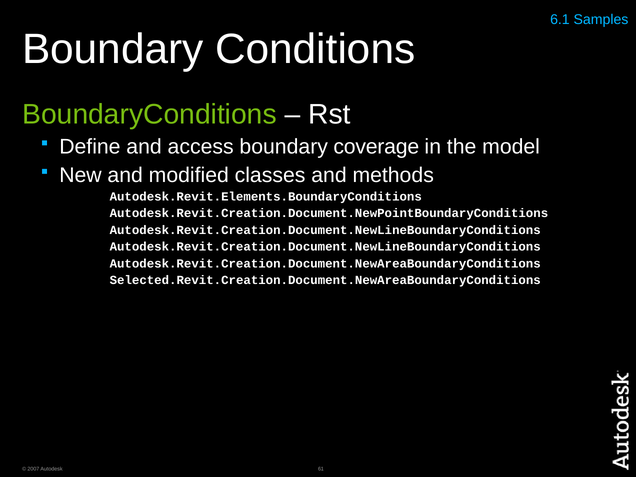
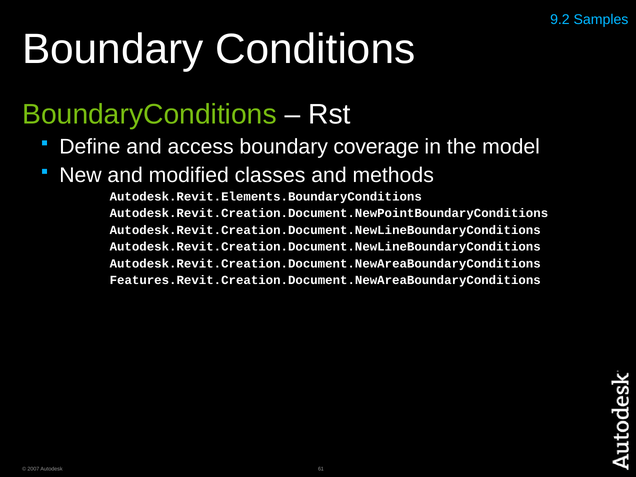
6.1: 6.1 -> 9.2
Selected.Revit.Creation.Document.NewAreaBoundaryConditions: Selected.Revit.Creation.Document.NewAreaBoundaryConditions -> Features.Revit.Creation.Document.NewAreaBoundaryConditions
